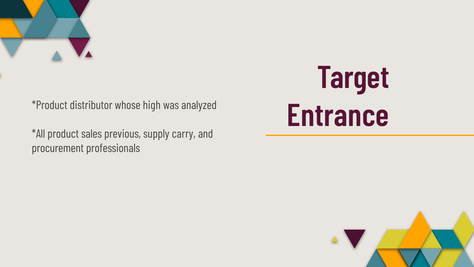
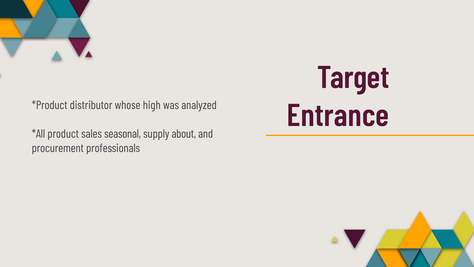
previous: previous -> seasonal
carry: carry -> about
